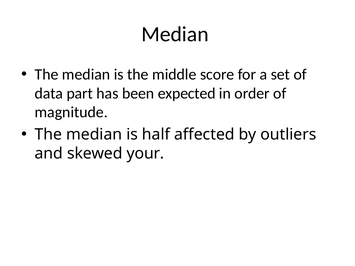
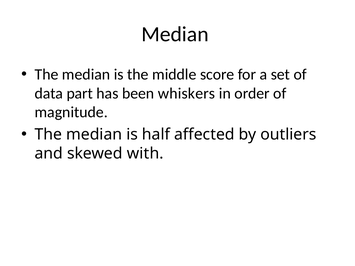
expected: expected -> whiskers
your: your -> with
